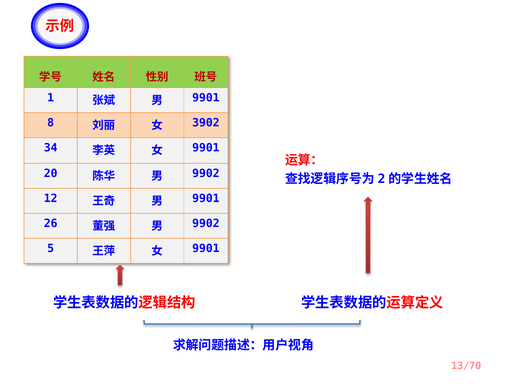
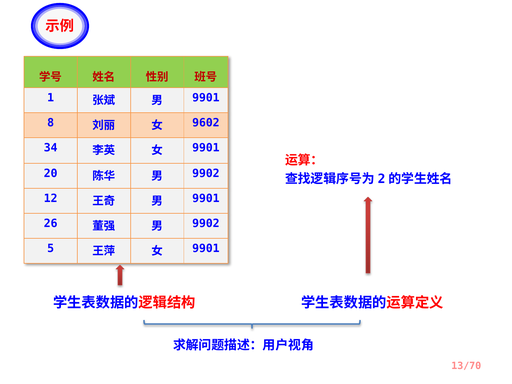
3902: 3902 -> 9602
